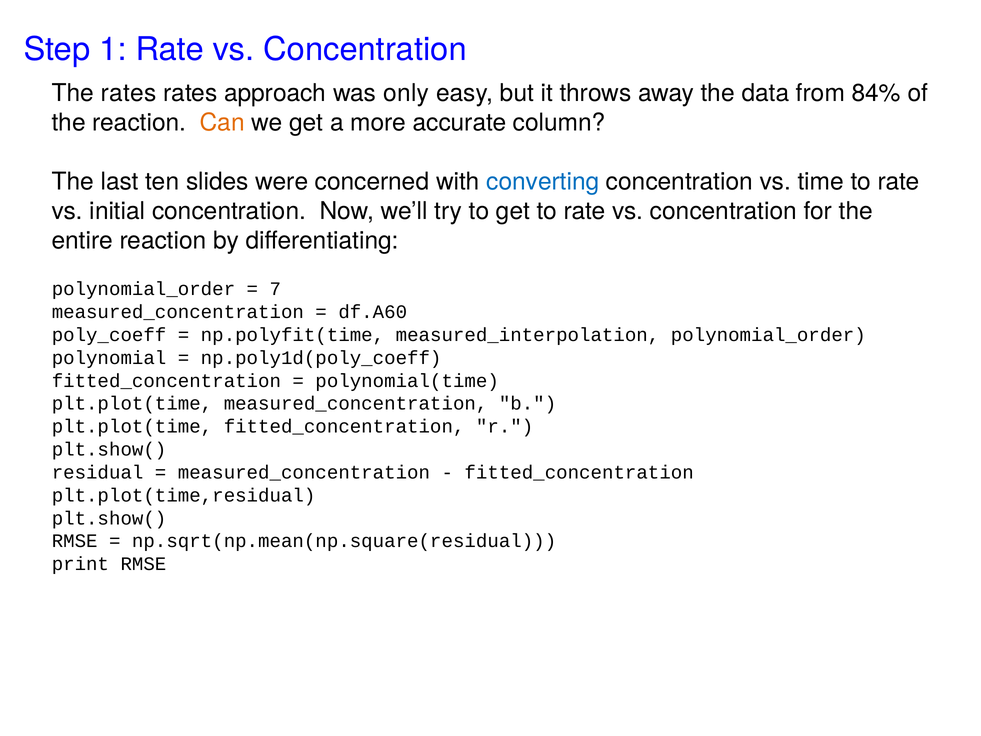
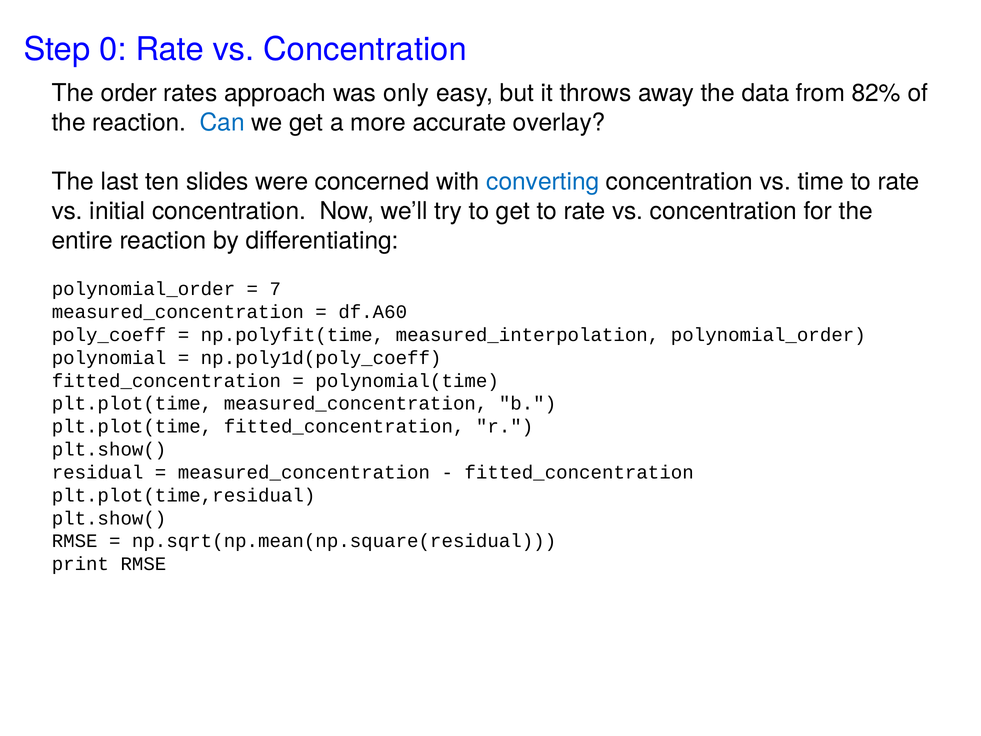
1: 1 -> 0
The rates: rates -> order
84%: 84% -> 82%
Can colour: orange -> blue
column: column -> overlay
